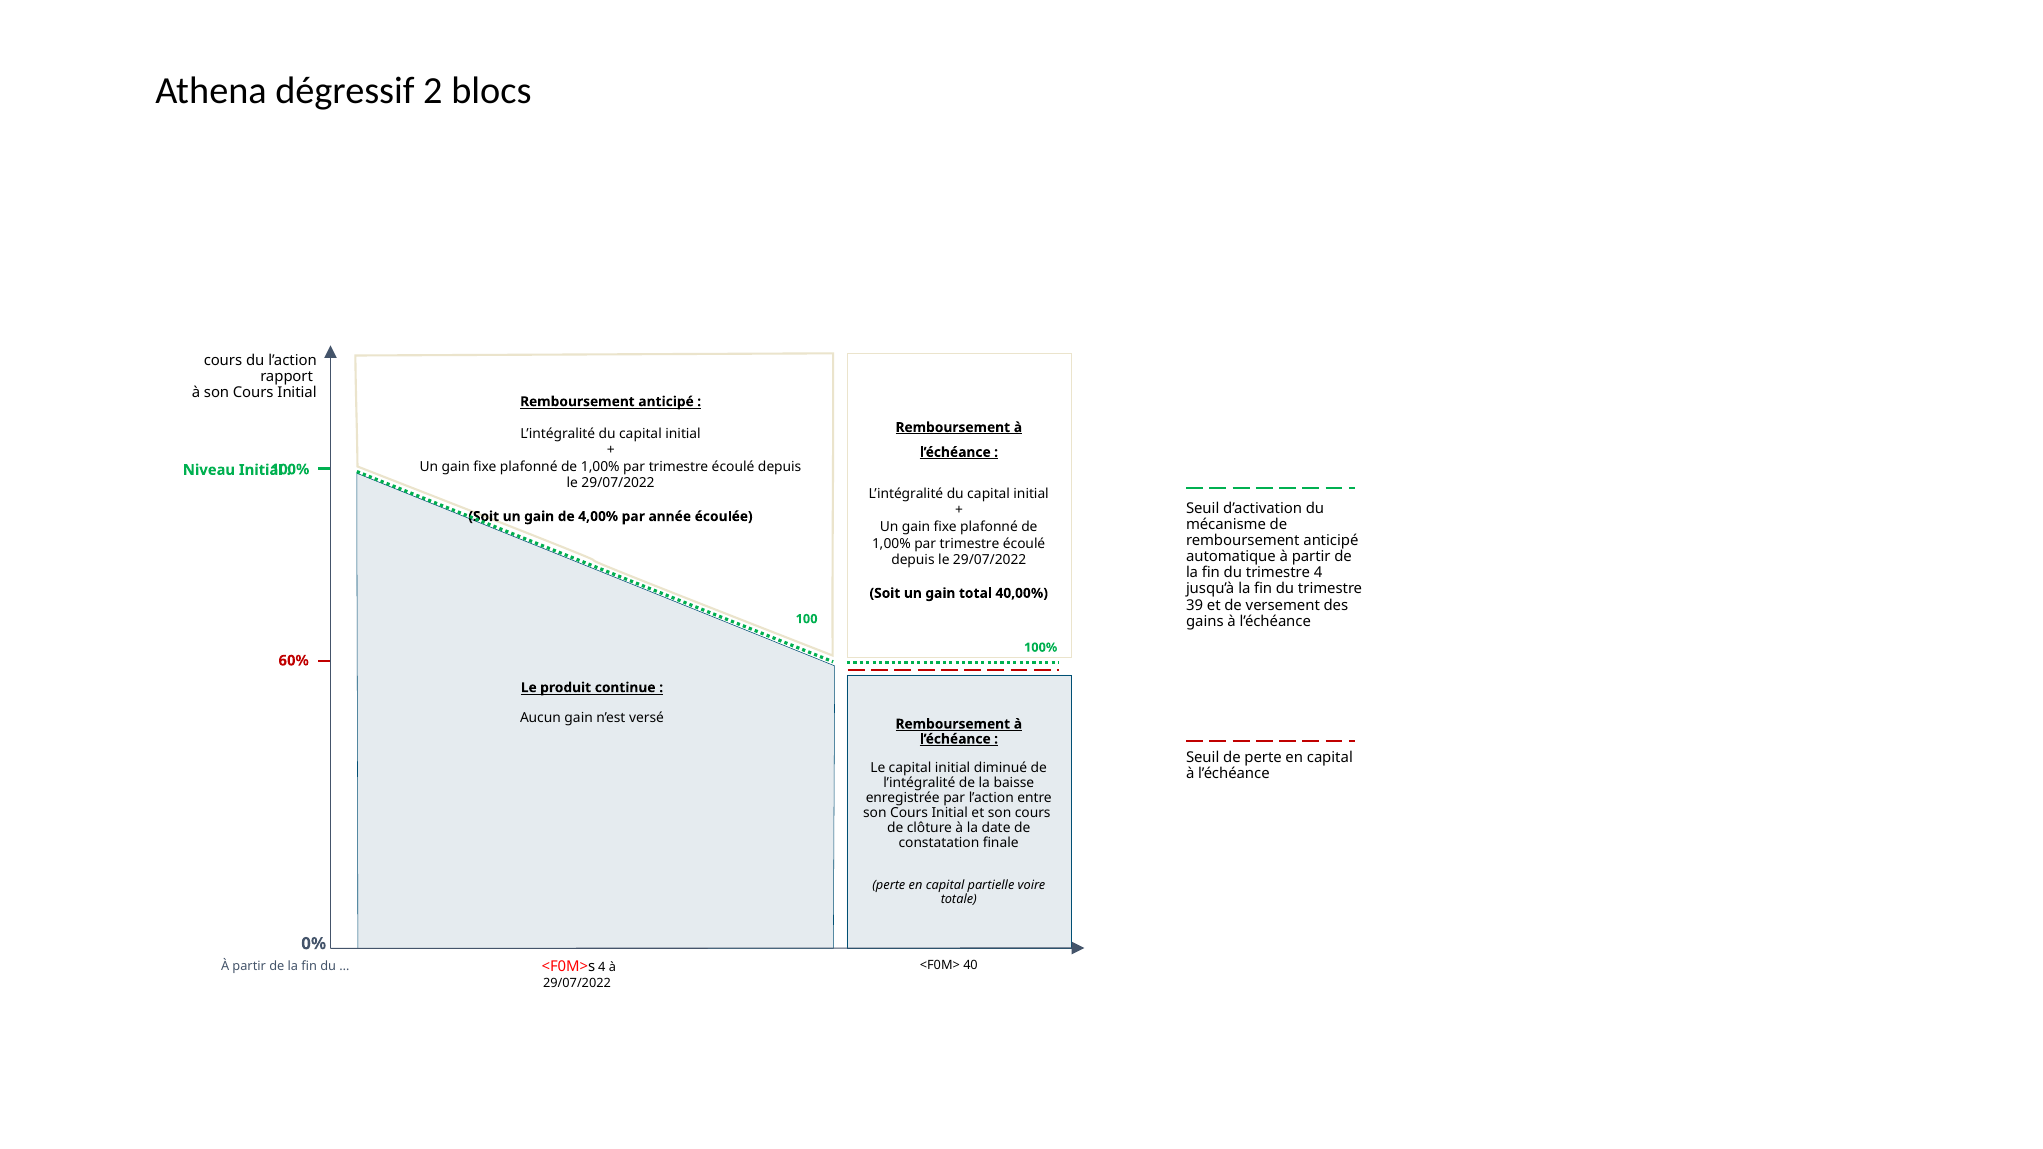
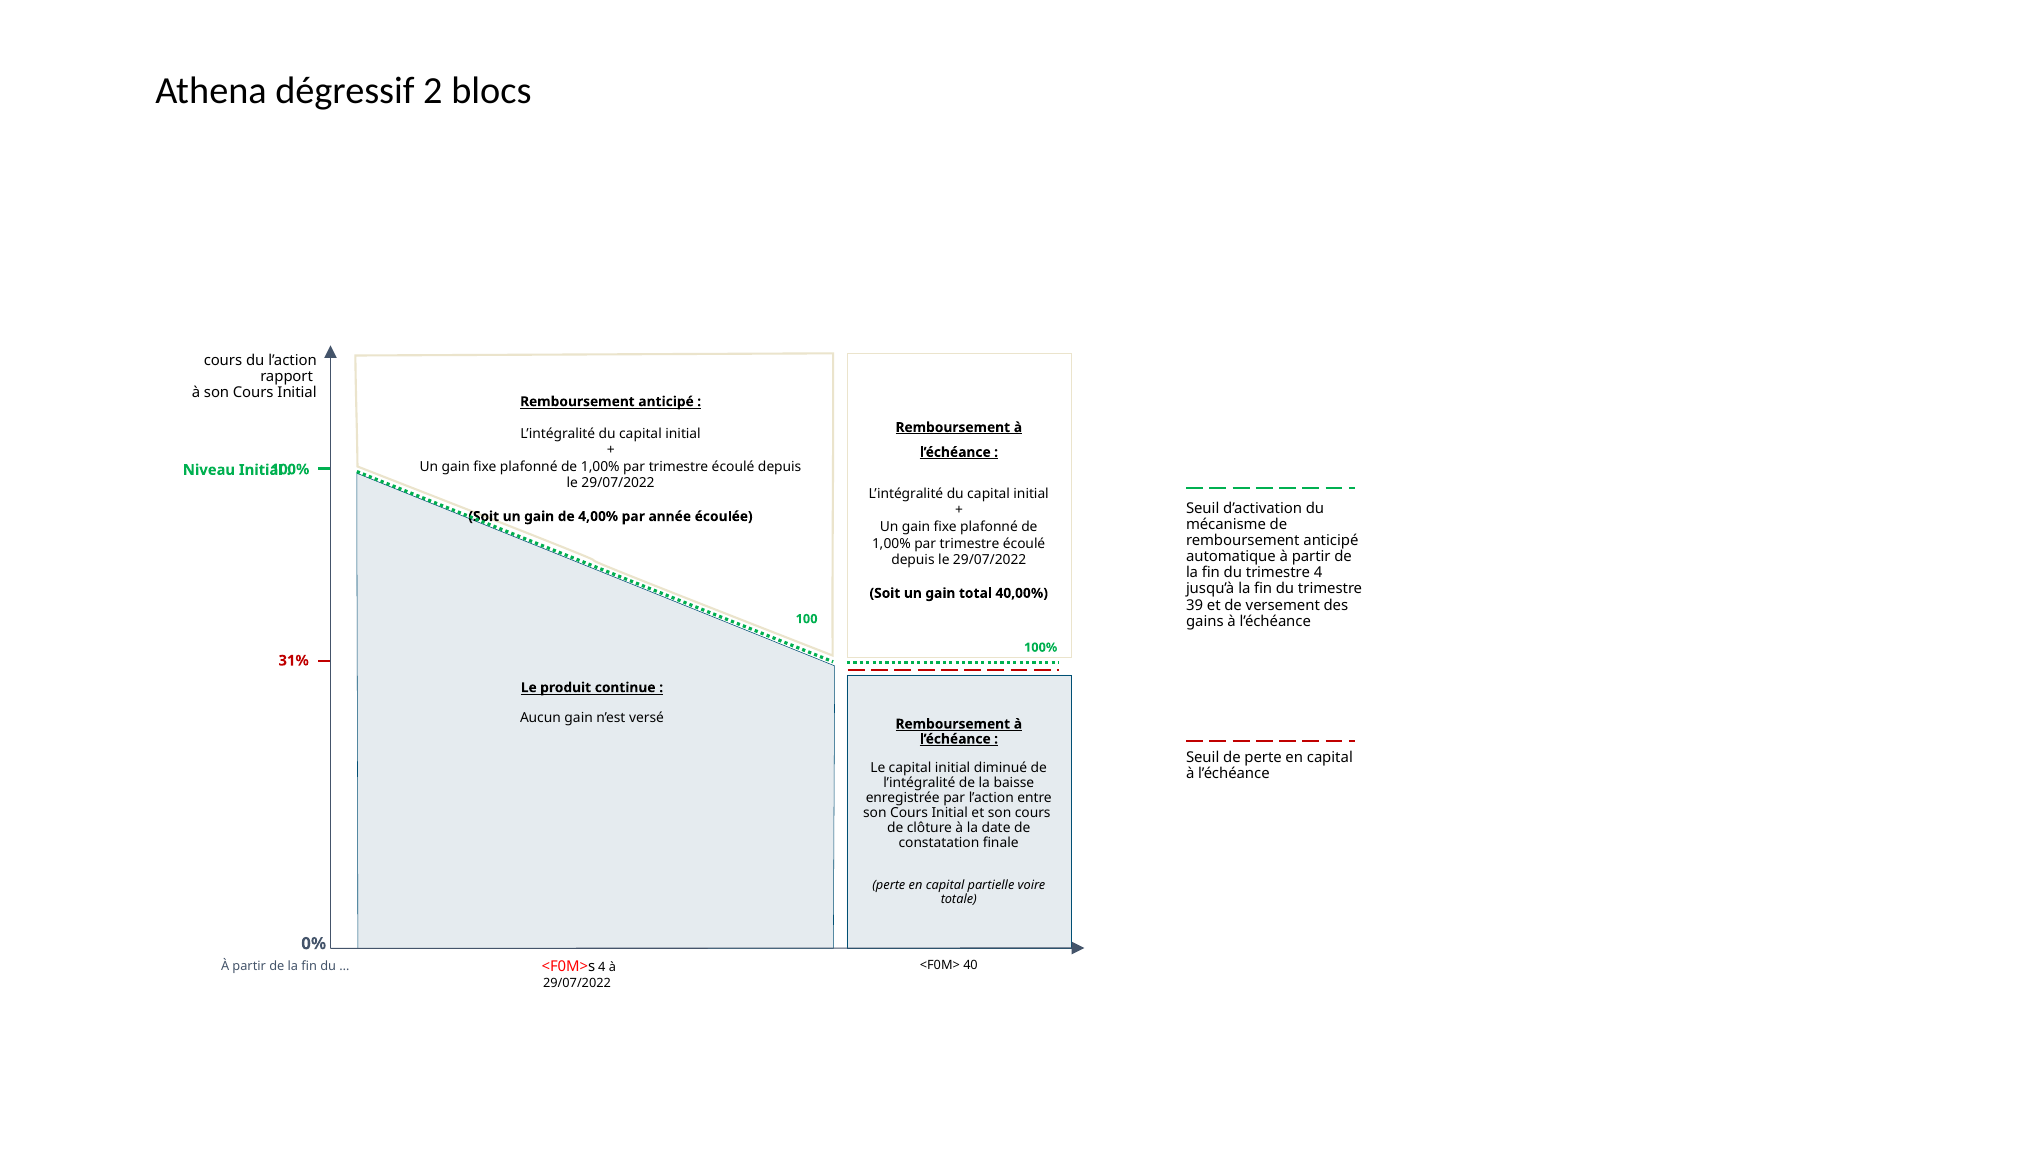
60%: 60% -> 31%
